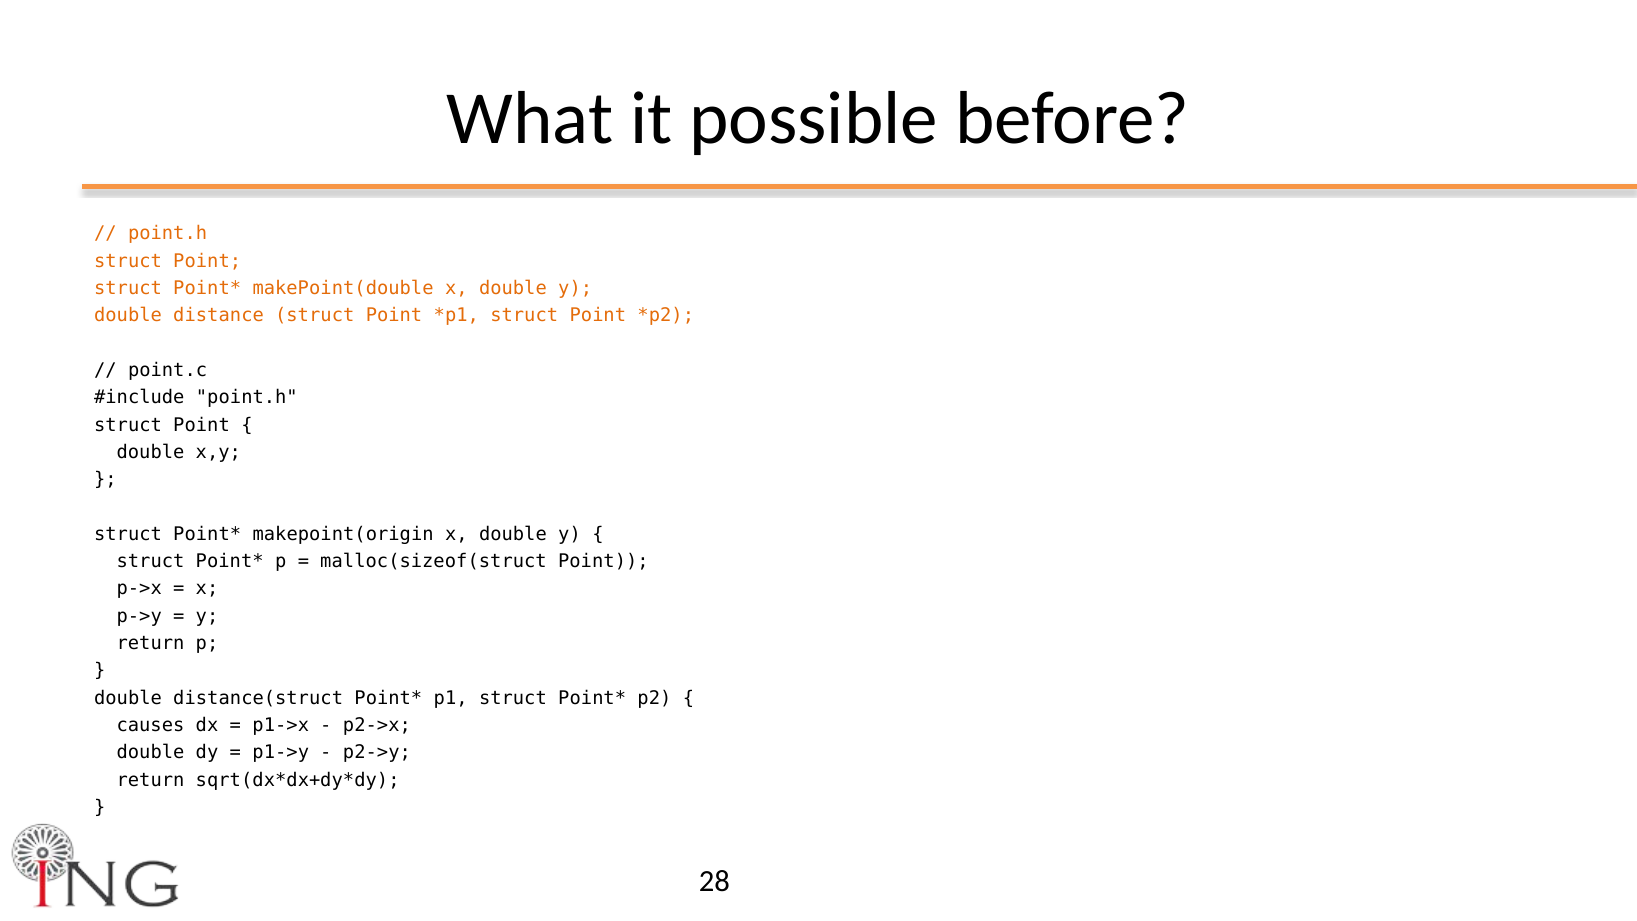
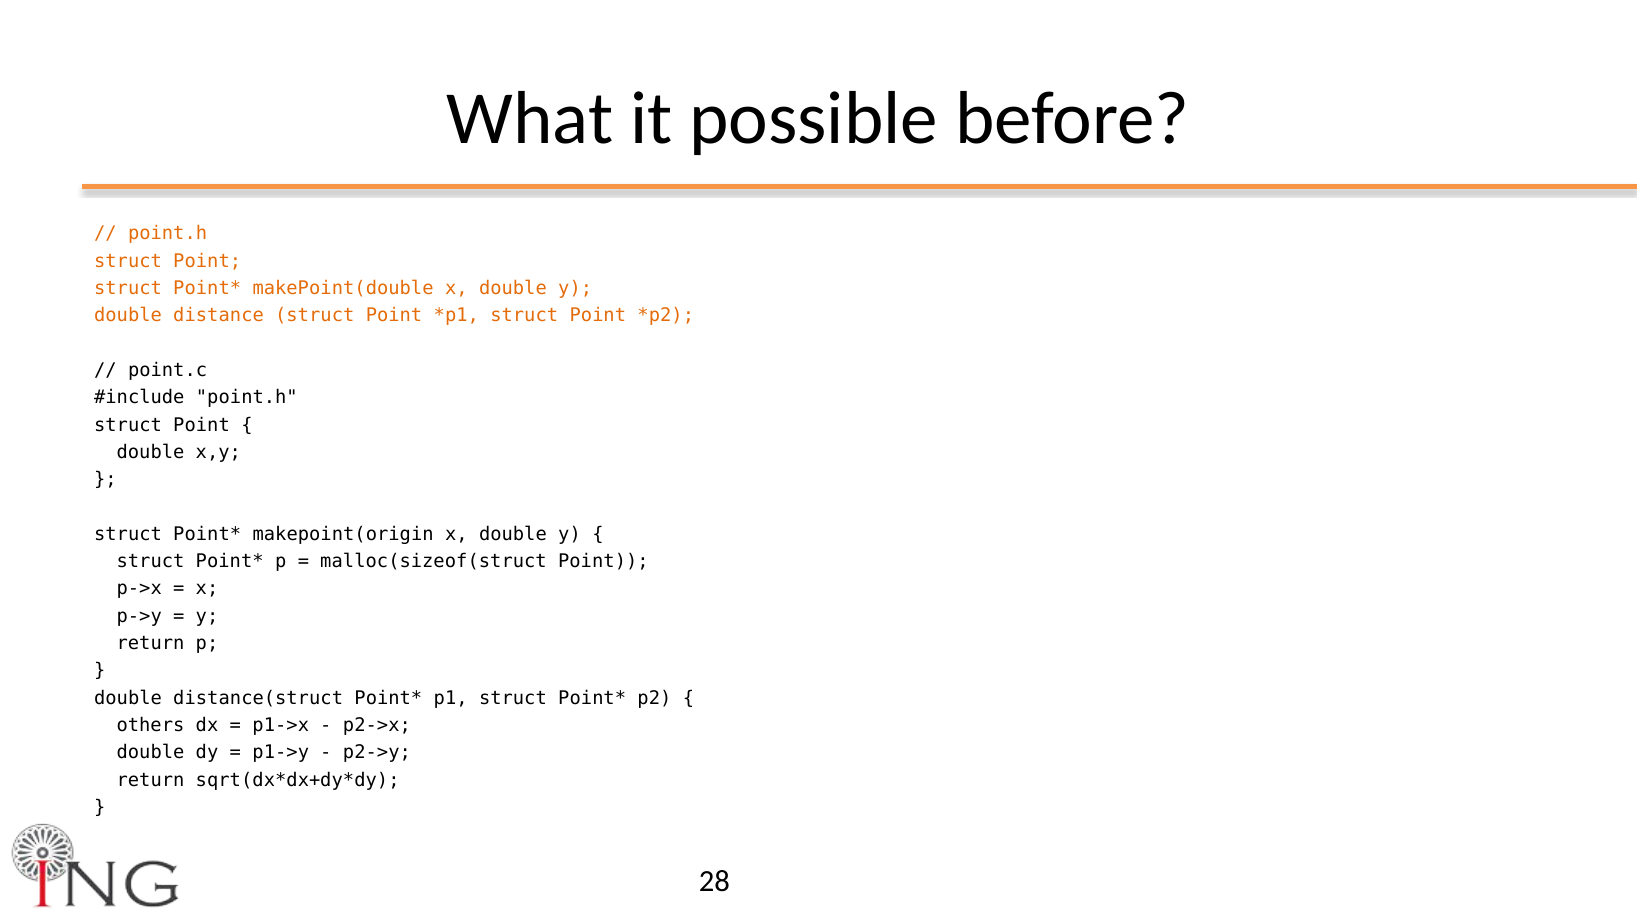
causes: causes -> others
